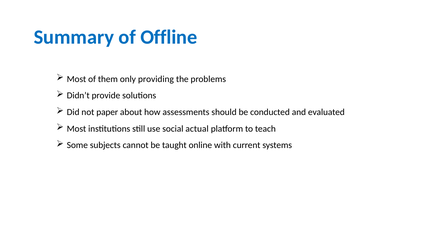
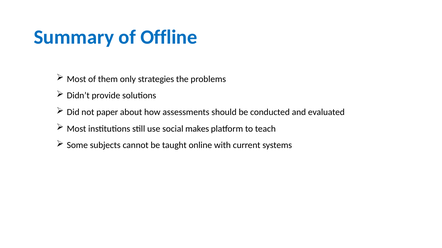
providing: providing -> strategies
actual: actual -> makes
